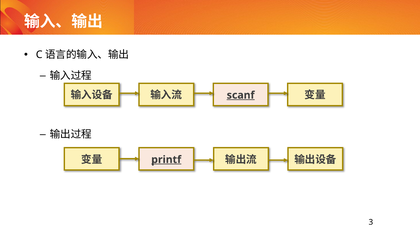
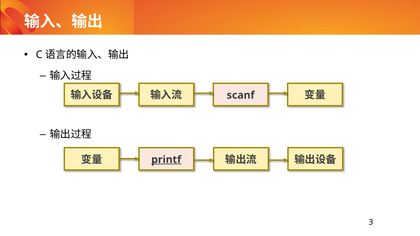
scanf underline: present -> none
